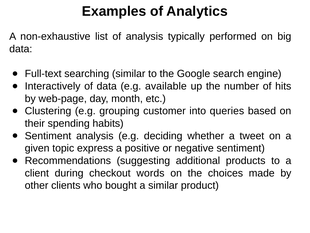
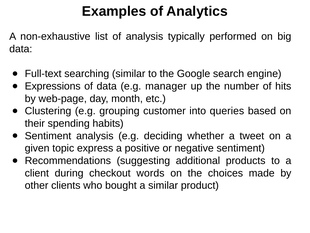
Interactively: Interactively -> Expressions
available: available -> manager
